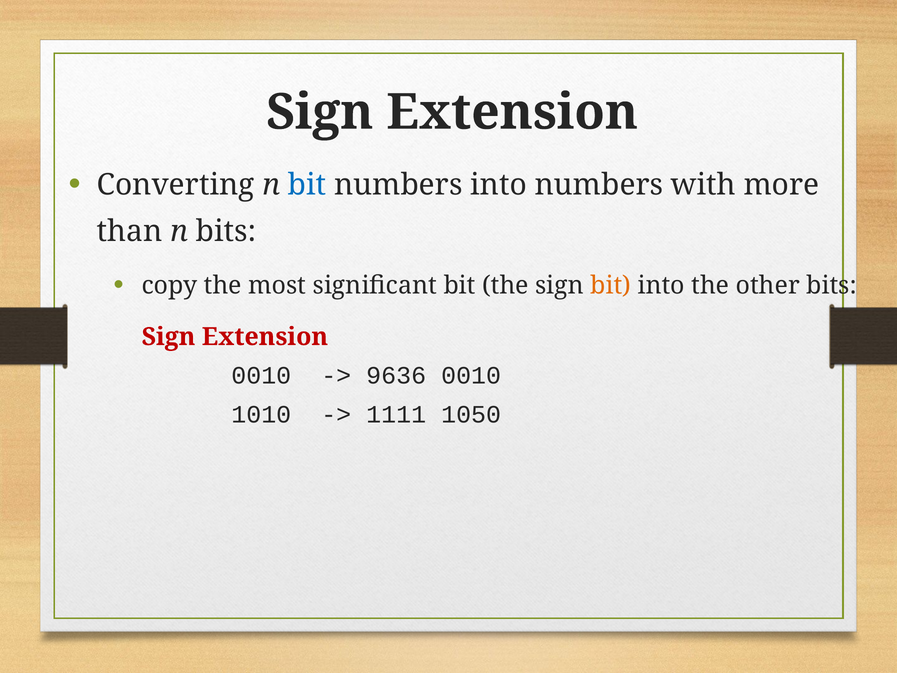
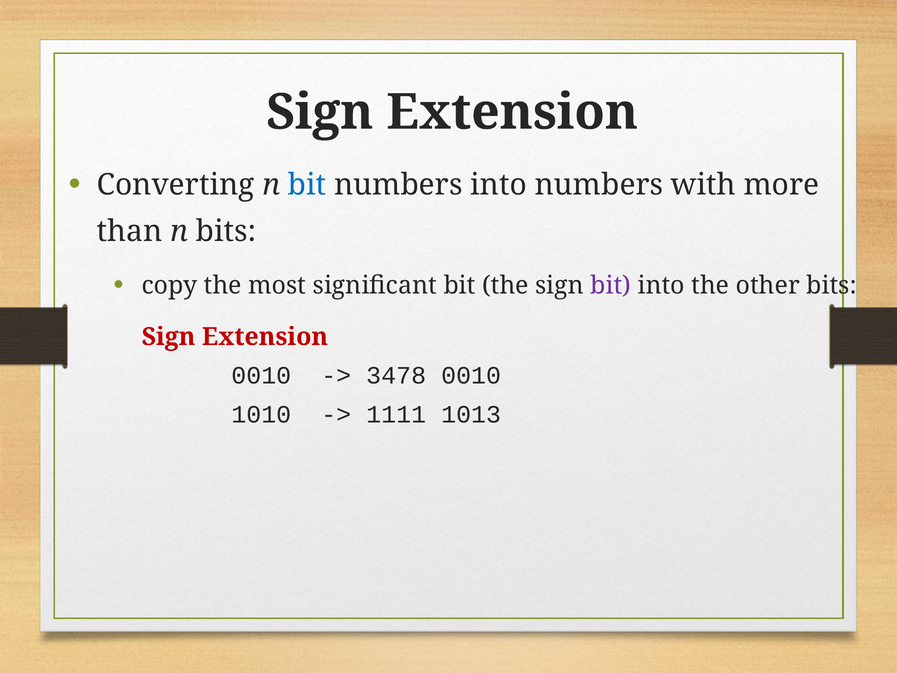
bit at (611, 285) colour: orange -> purple
9636: 9636 -> 3478
1050: 1050 -> 1013
